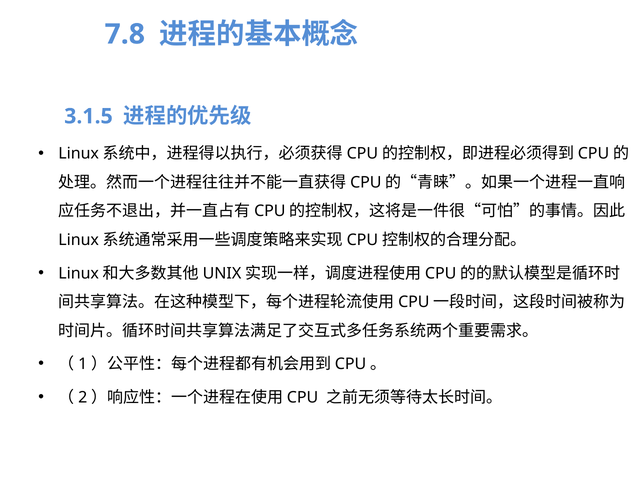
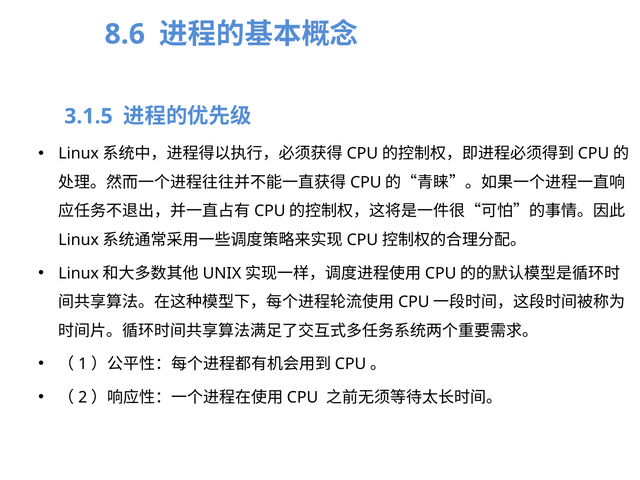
7.8: 7.8 -> 8.6
